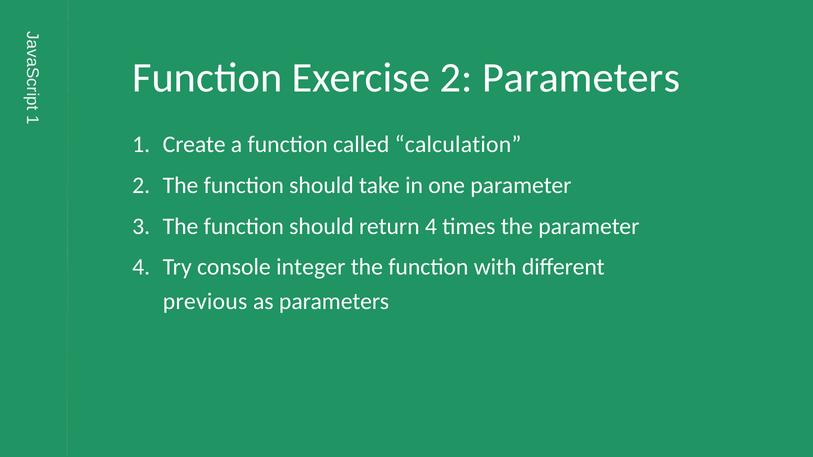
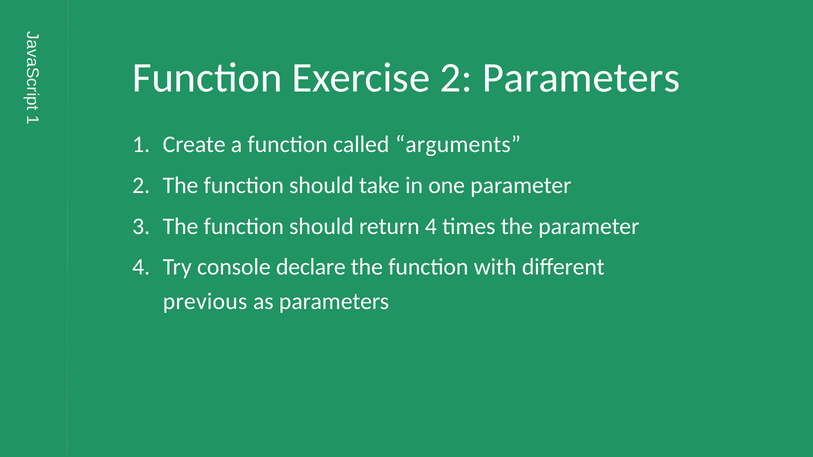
calculation: calculation -> arguments
integer: integer -> declare
